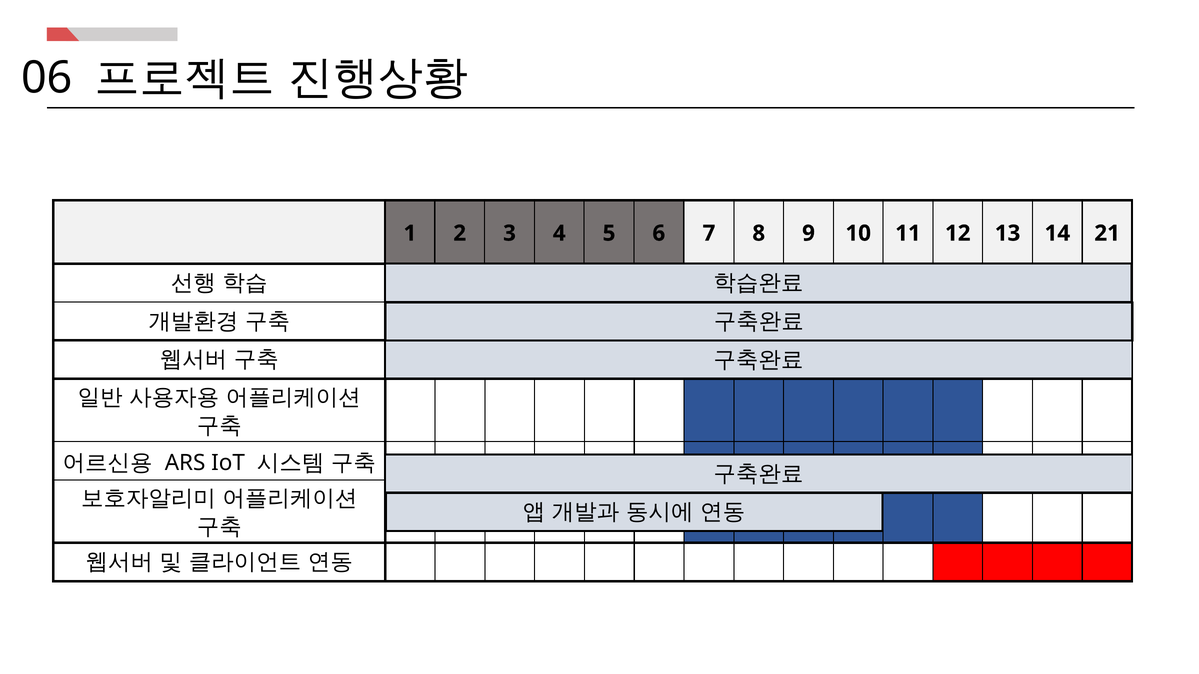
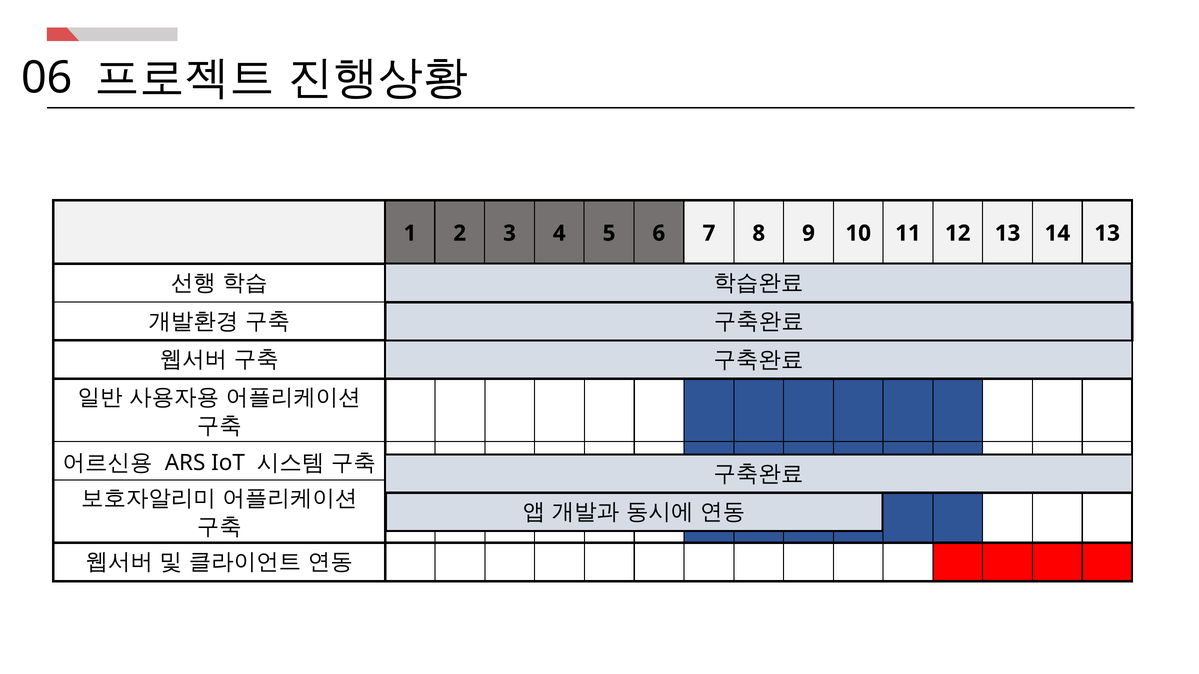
14 21: 21 -> 13
